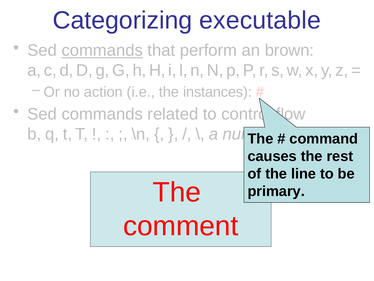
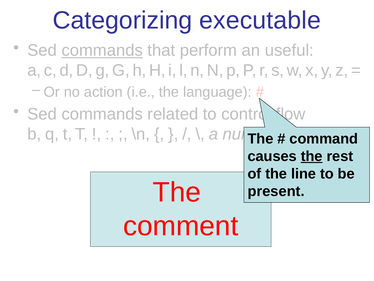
brown: brown -> useful
instances: instances -> language
the at (312, 156) underline: none -> present
primary: primary -> present
